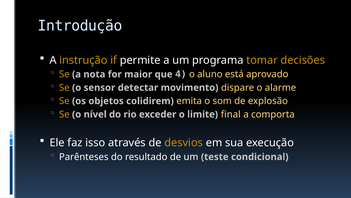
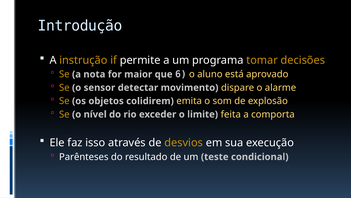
4: 4 -> 6
final: final -> feita
